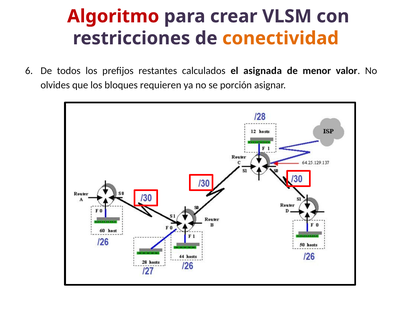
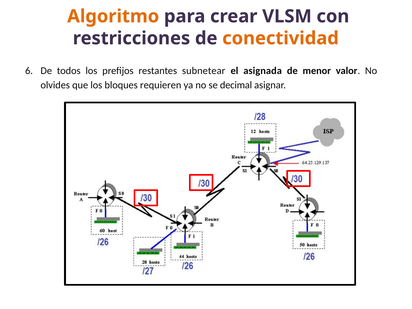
Algoritmo colour: red -> orange
calculados: calculados -> subnetear
porción: porción -> decimal
